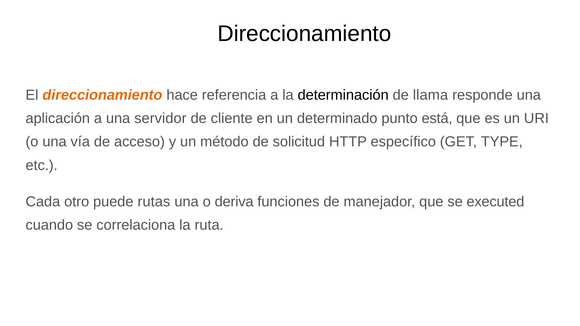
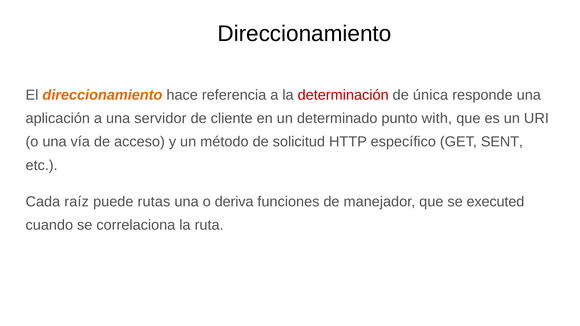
determinación colour: black -> red
llama: llama -> única
está: está -> with
TYPE: TYPE -> SENT
otro: otro -> raíz
